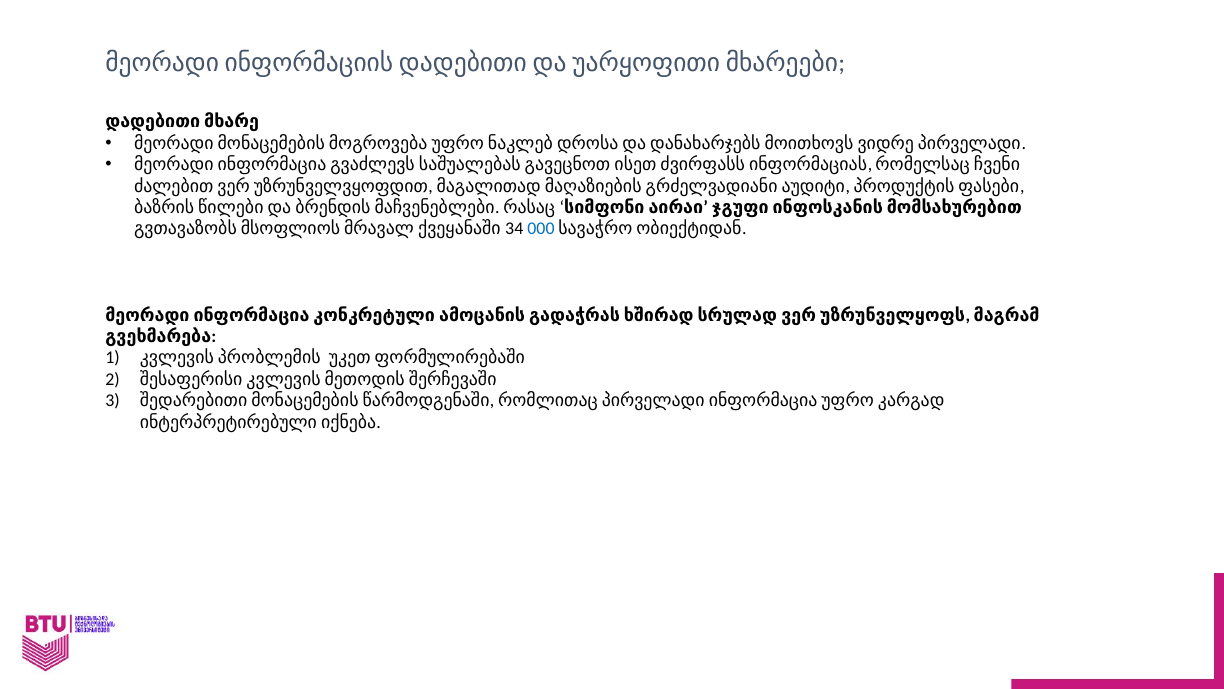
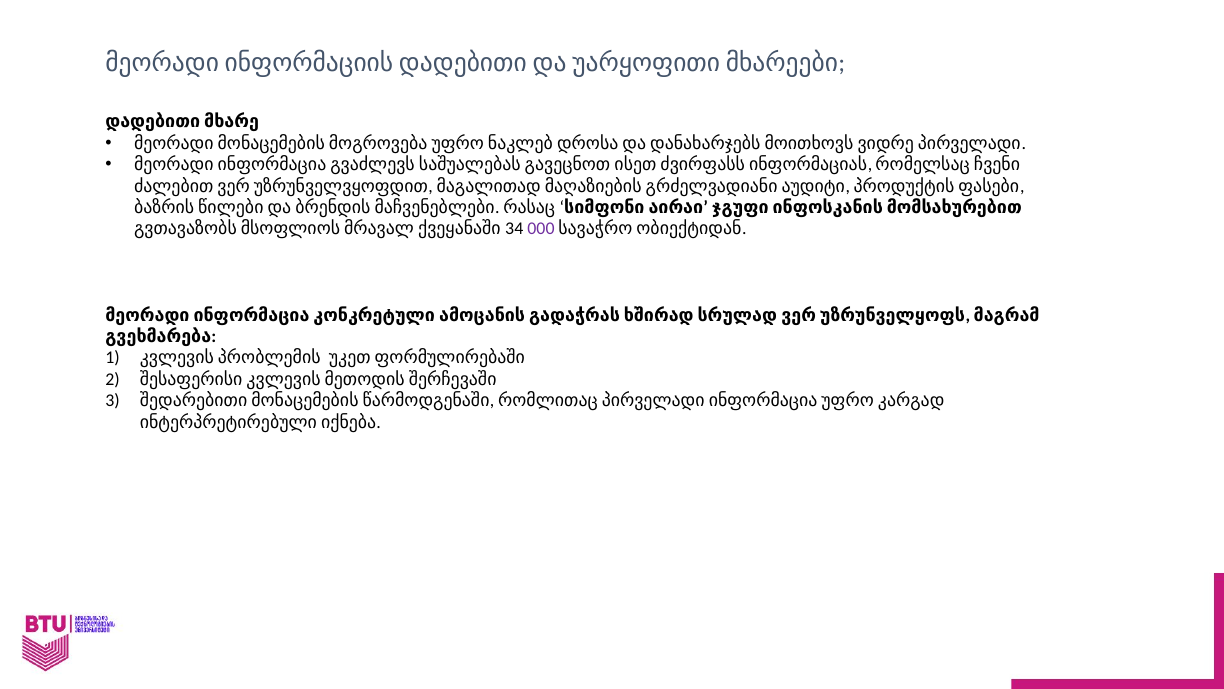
000 colour: blue -> purple
